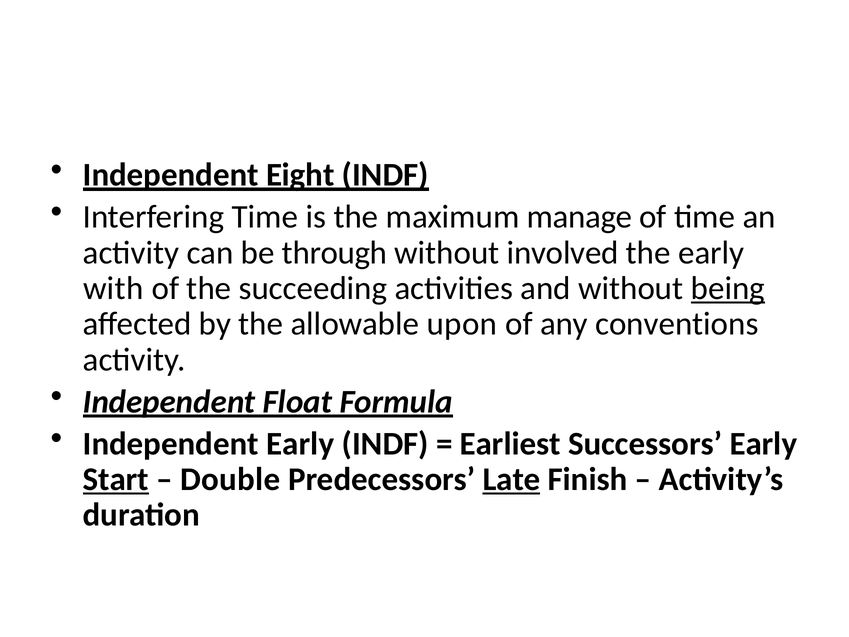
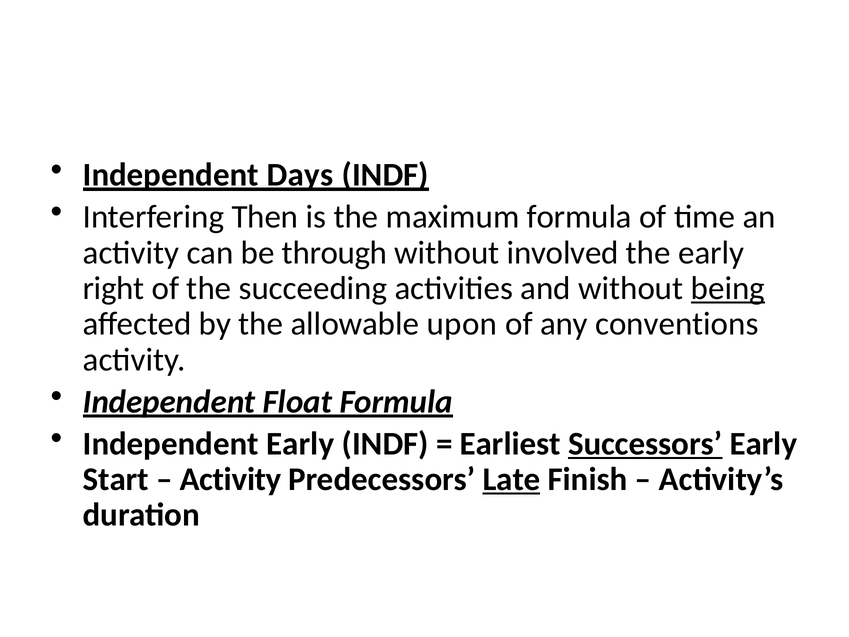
Eight: Eight -> Days
Interfering Time: Time -> Then
maximum manage: manage -> formula
with: with -> right
Successors underline: none -> present
Start underline: present -> none
Double at (230, 479): Double -> Activity
